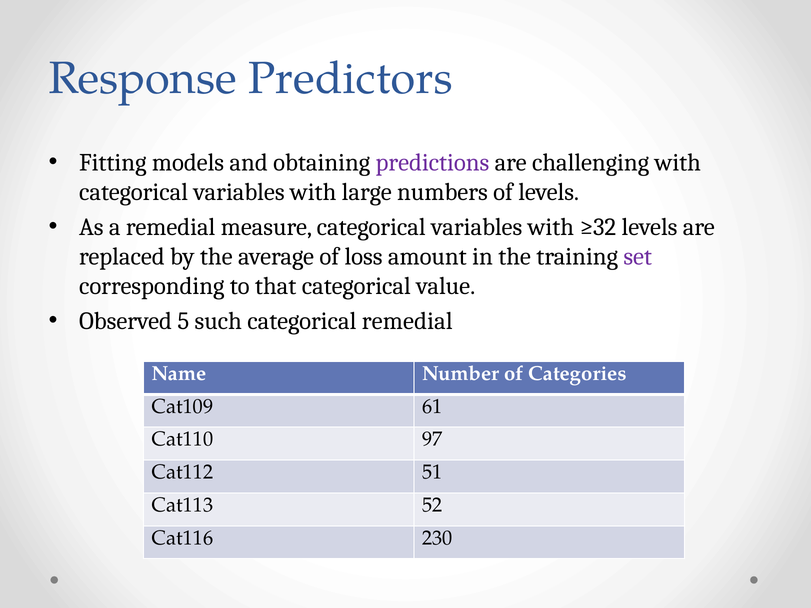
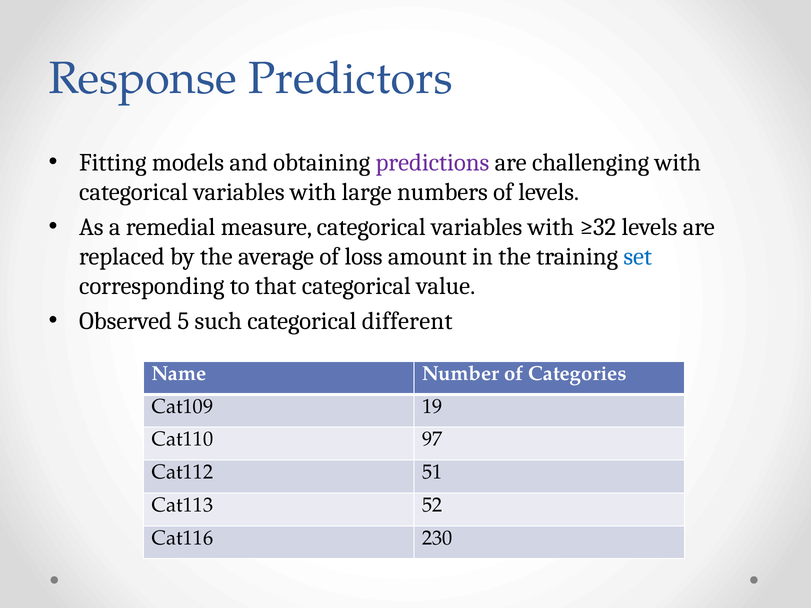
set colour: purple -> blue
categorical remedial: remedial -> different
61: 61 -> 19
